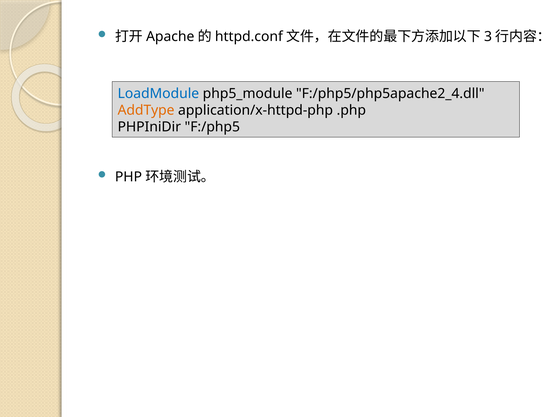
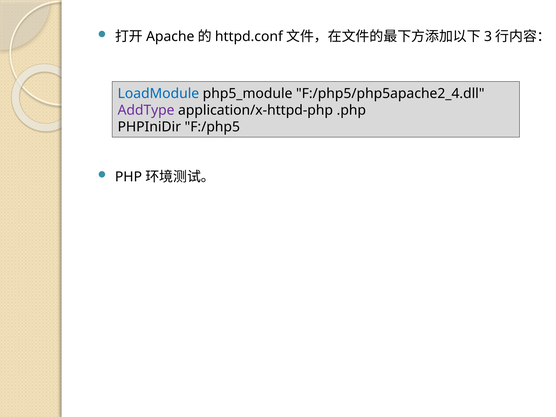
AddType colour: orange -> purple
